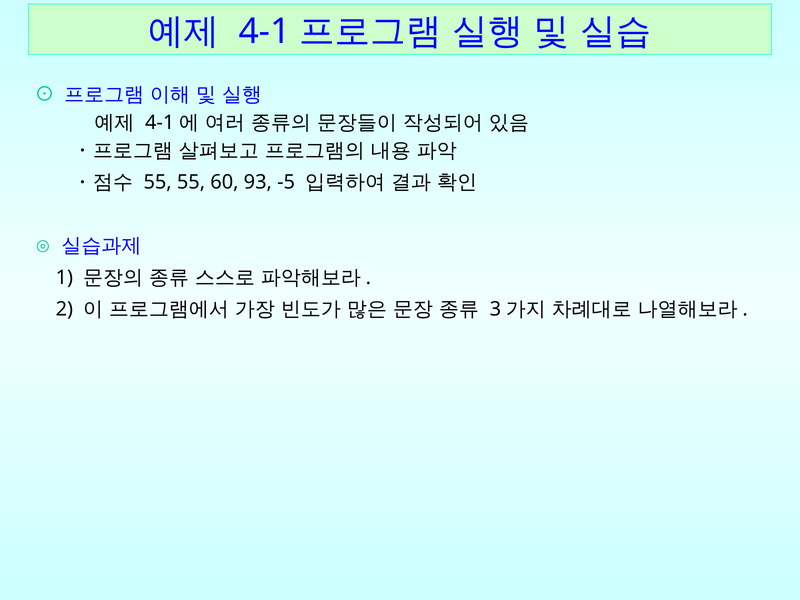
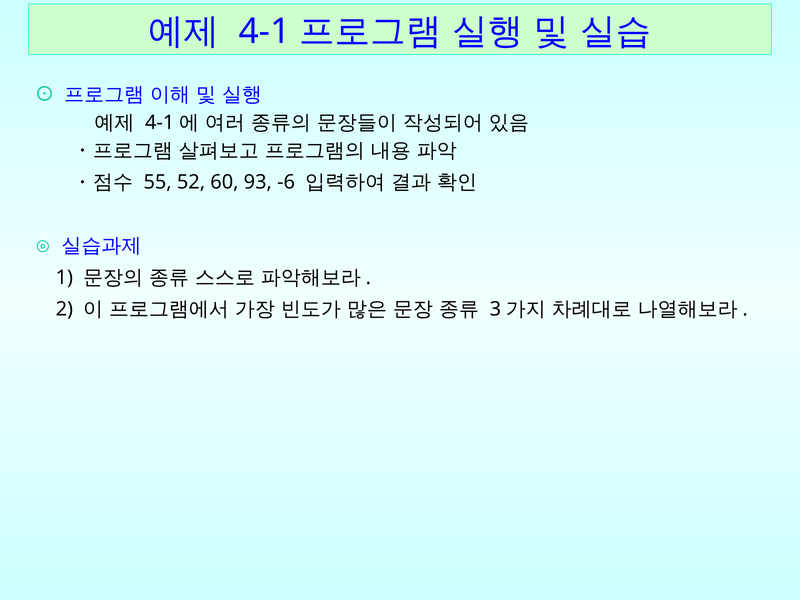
55 55: 55 -> 52
-5: -5 -> -6
